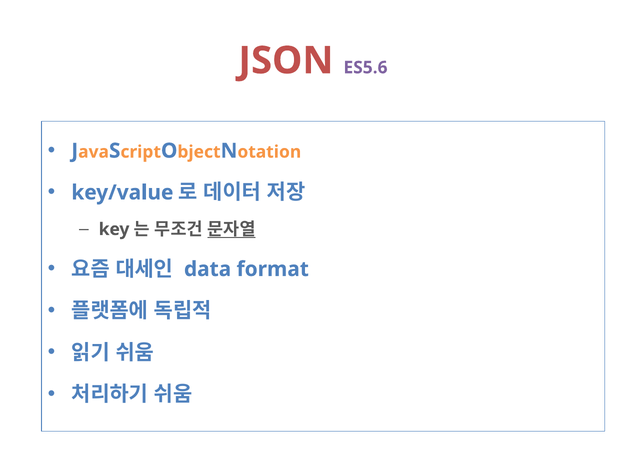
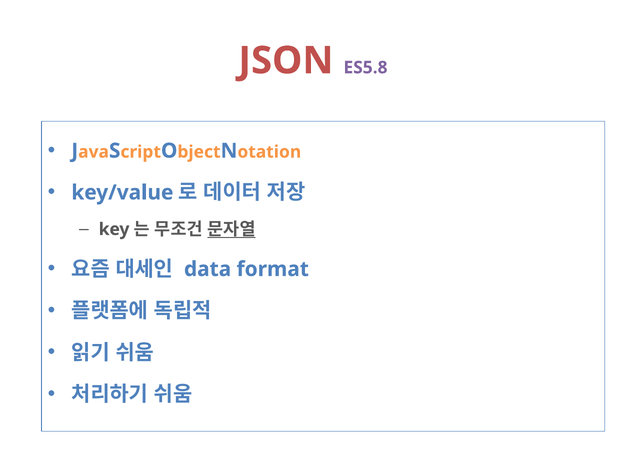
ES5.6: ES5.6 -> ES5.8
